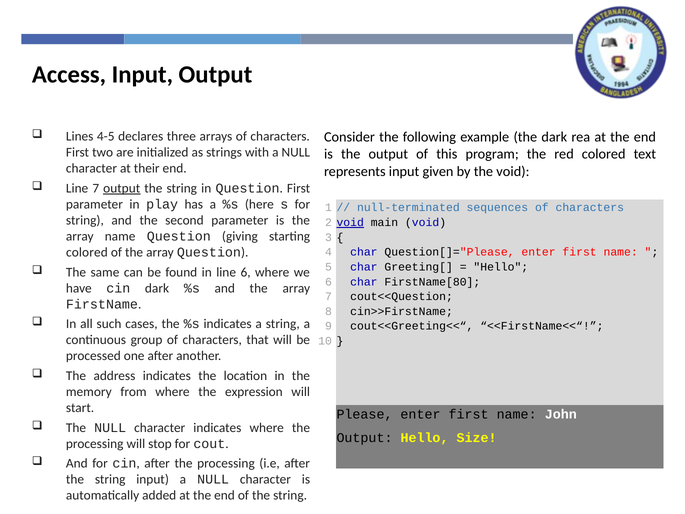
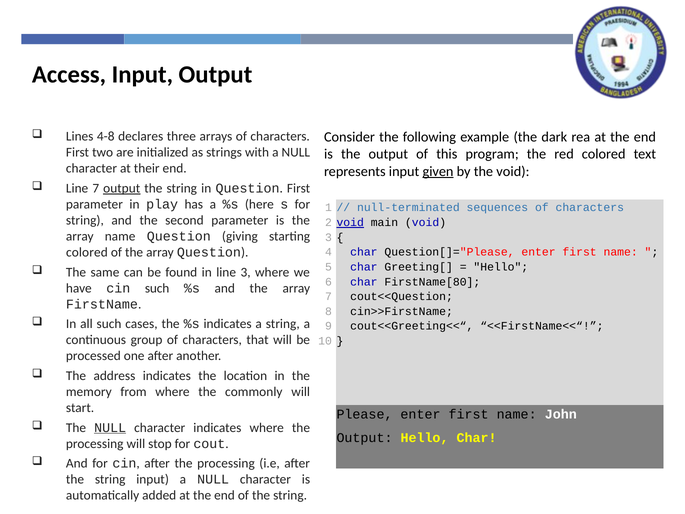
4-5: 4-5 -> 4-8
given underline: none -> present
line 6: 6 -> 3
cin dark: dark -> such
expression: expression -> commonly
NULL at (110, 427) underline: none -> present
Output Hello Size: Size -> Char
